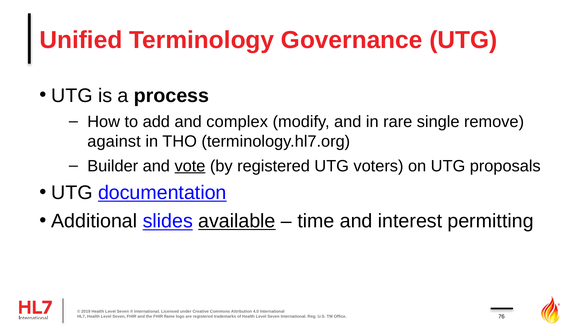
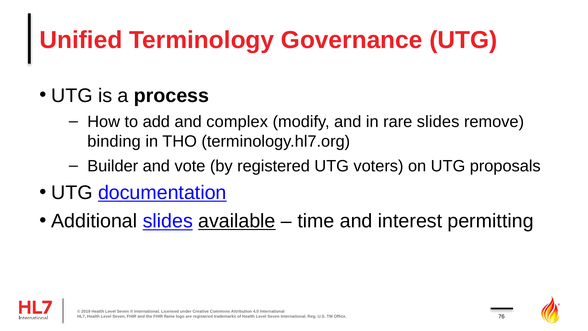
rare single: single -> slides
against: against -> binding
vote underline: present -> none
